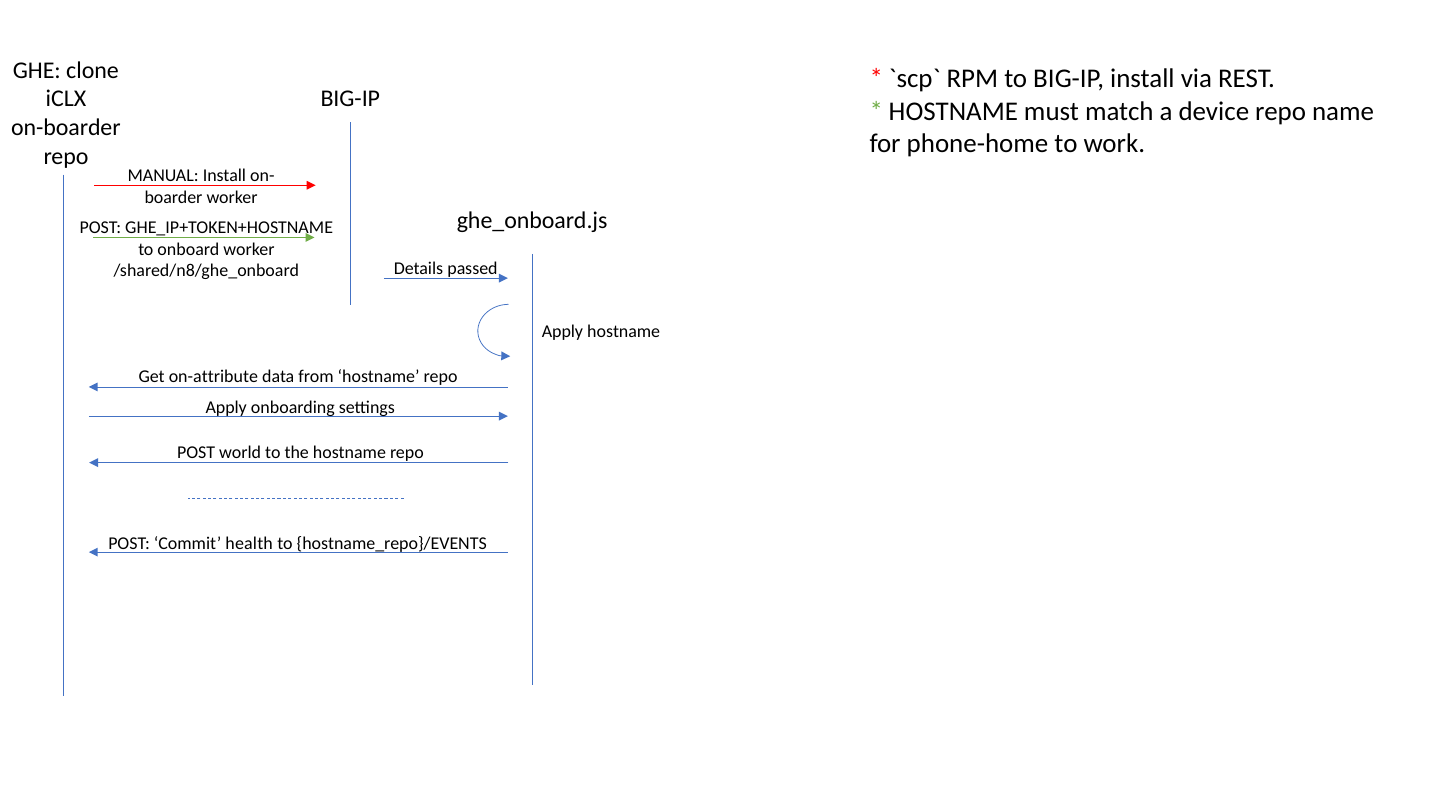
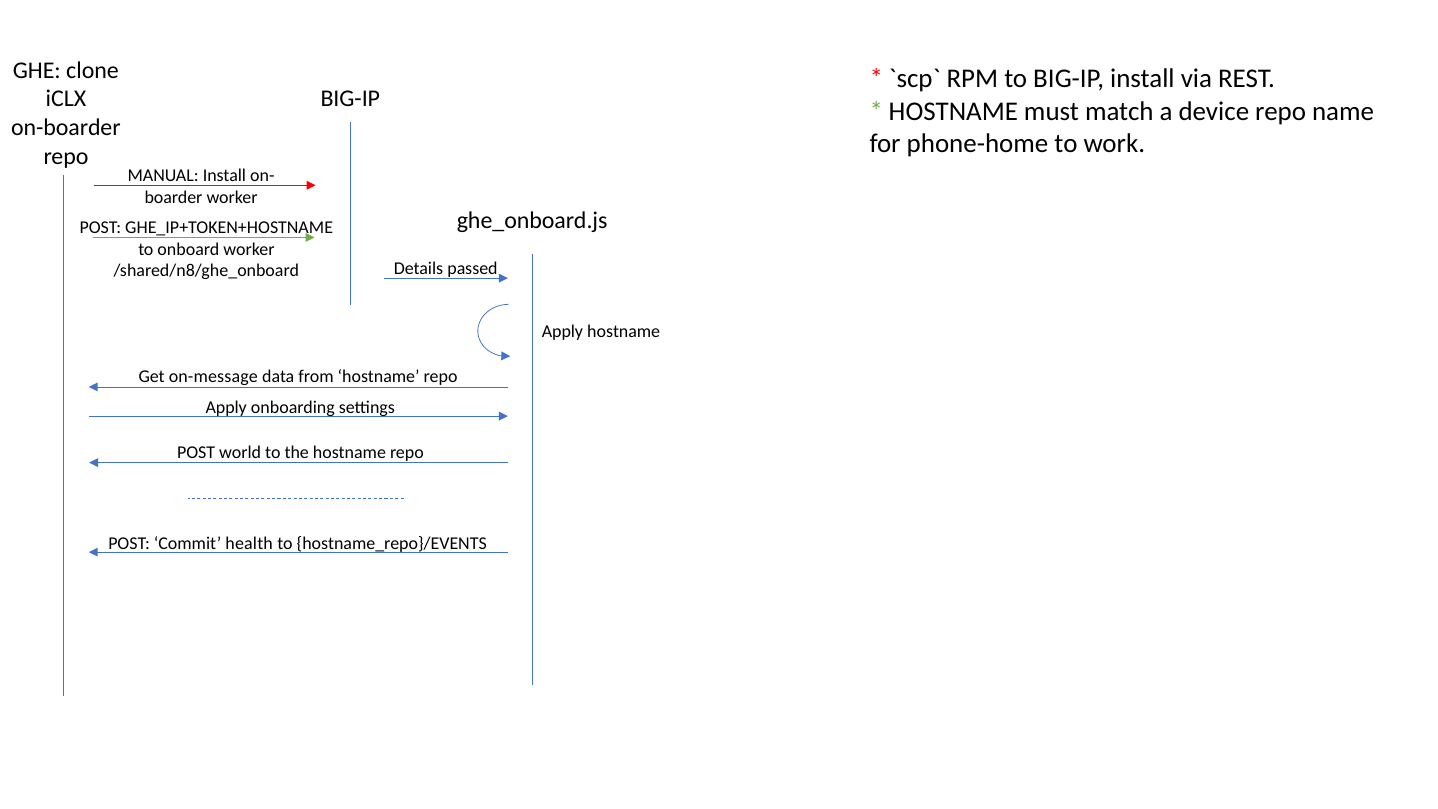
on-attribute: on-attribute -> on-message
